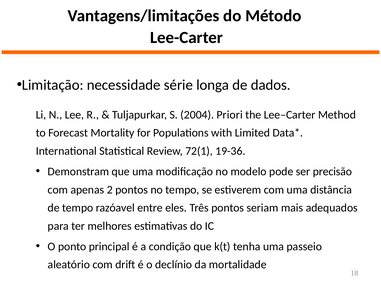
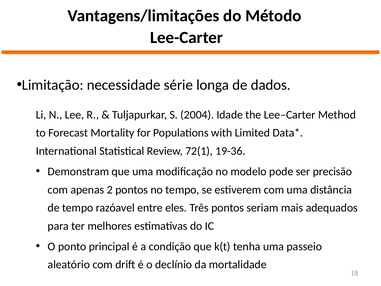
Priori: Priori -> Idade
